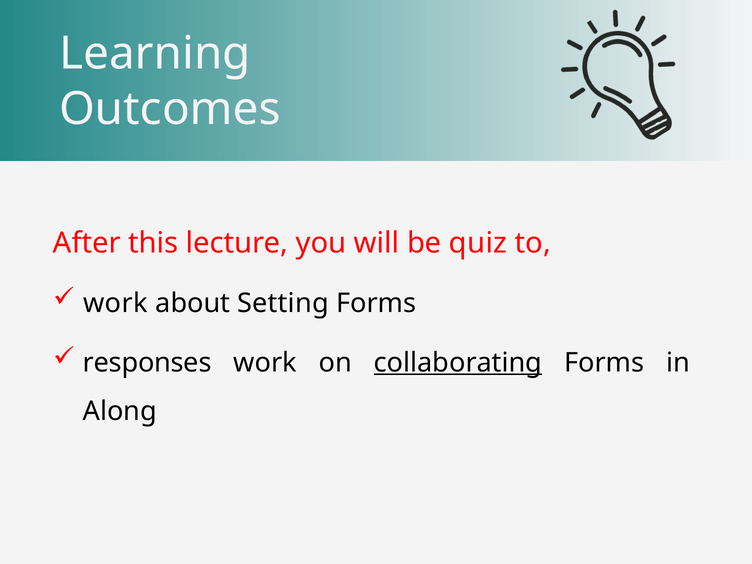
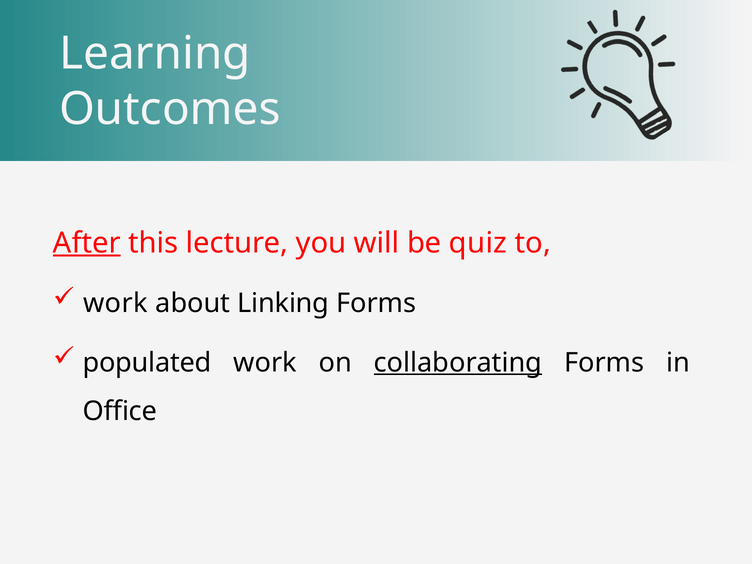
After underline: none -> present
Setting: Setting -> Linking
responses: responses -> populated
Along: Along -> Office
